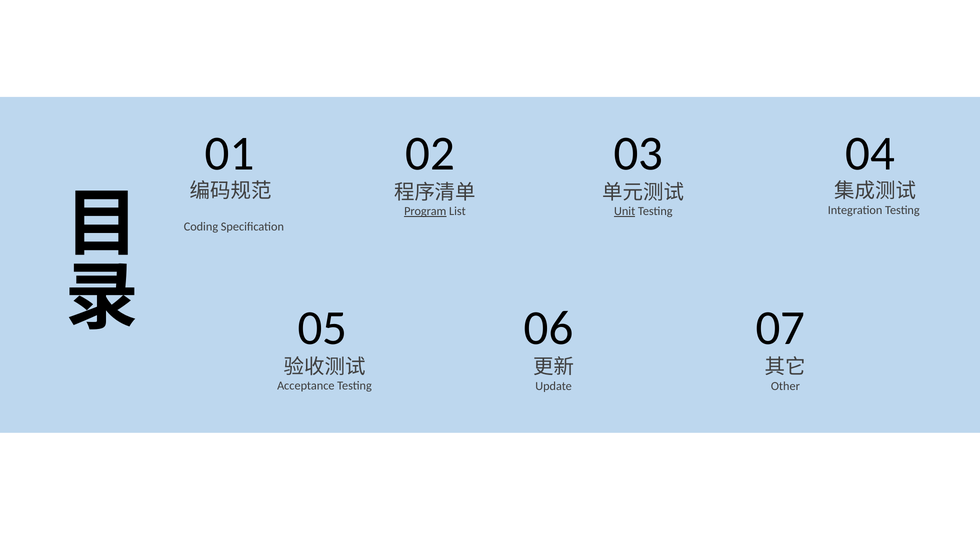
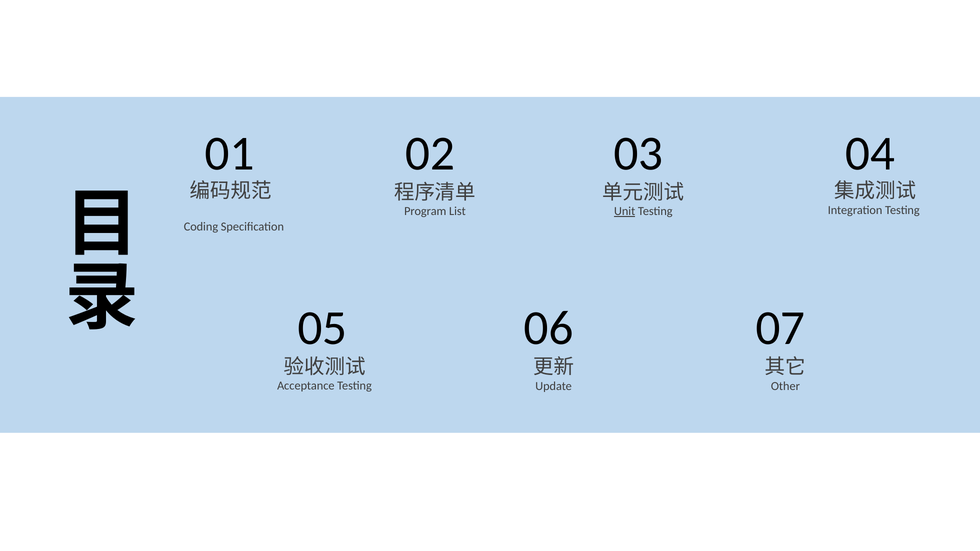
Program underline: present -> none
